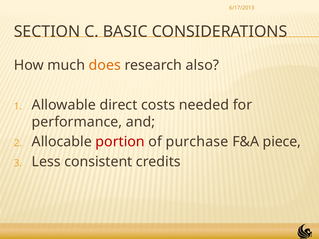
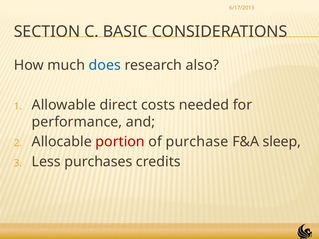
does colour: orange -> blue
piece: piece -> sleep
consistent: consistent -> purchases
